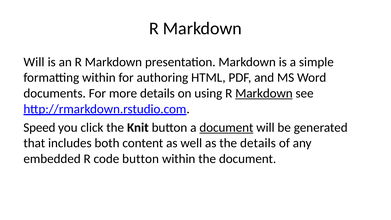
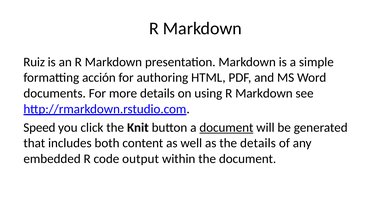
Will at (34, 62): Will -> Ruiz
formatting within: within -> acción
Markdown at (264, 93) underline: present -> none
code button: button -> output
